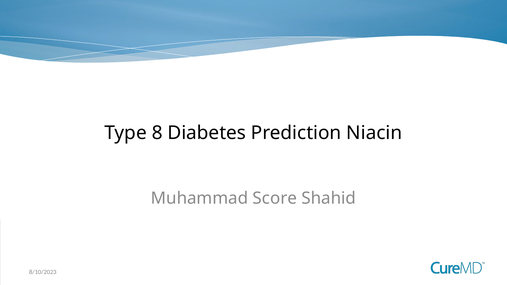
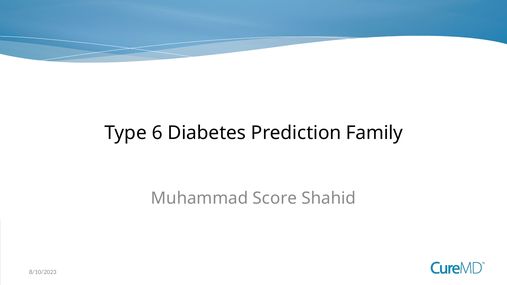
8: 8 -> 6
Niacin: Niacin -> Family
